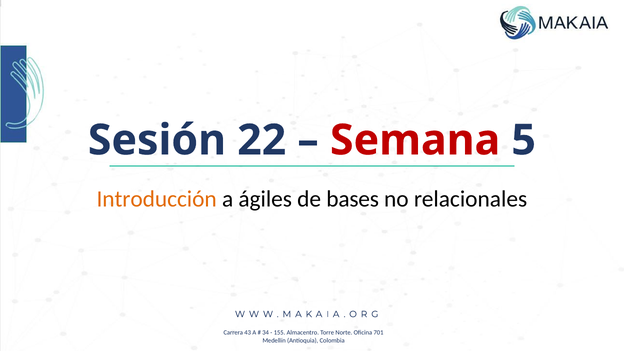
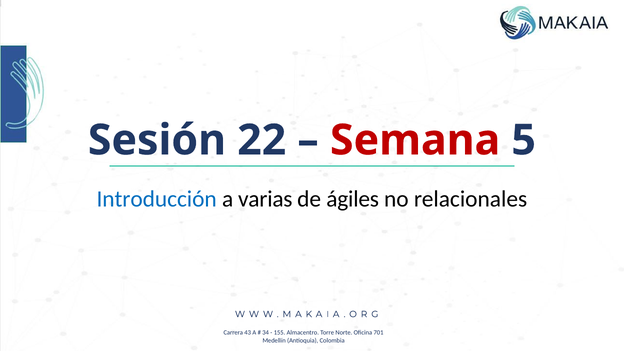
Introducción colour: orange -> blue
ágiles: ágiles -> varias
bases: bases -> ágiles
